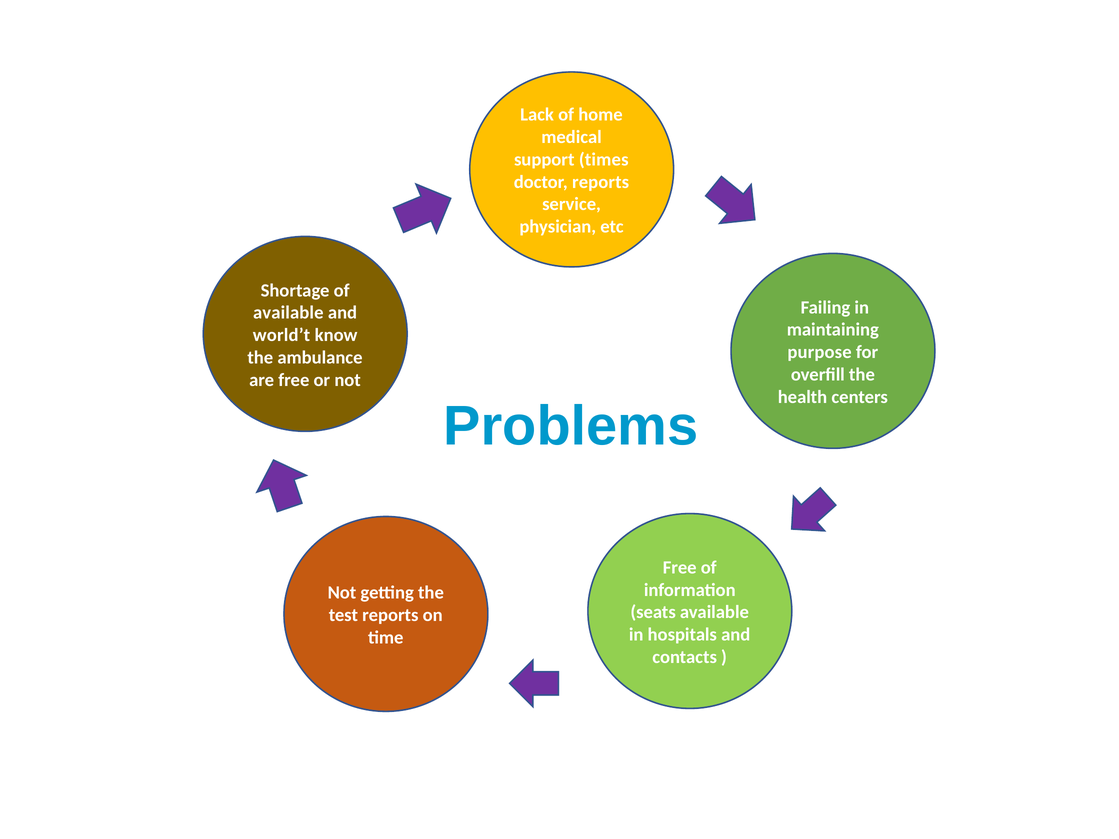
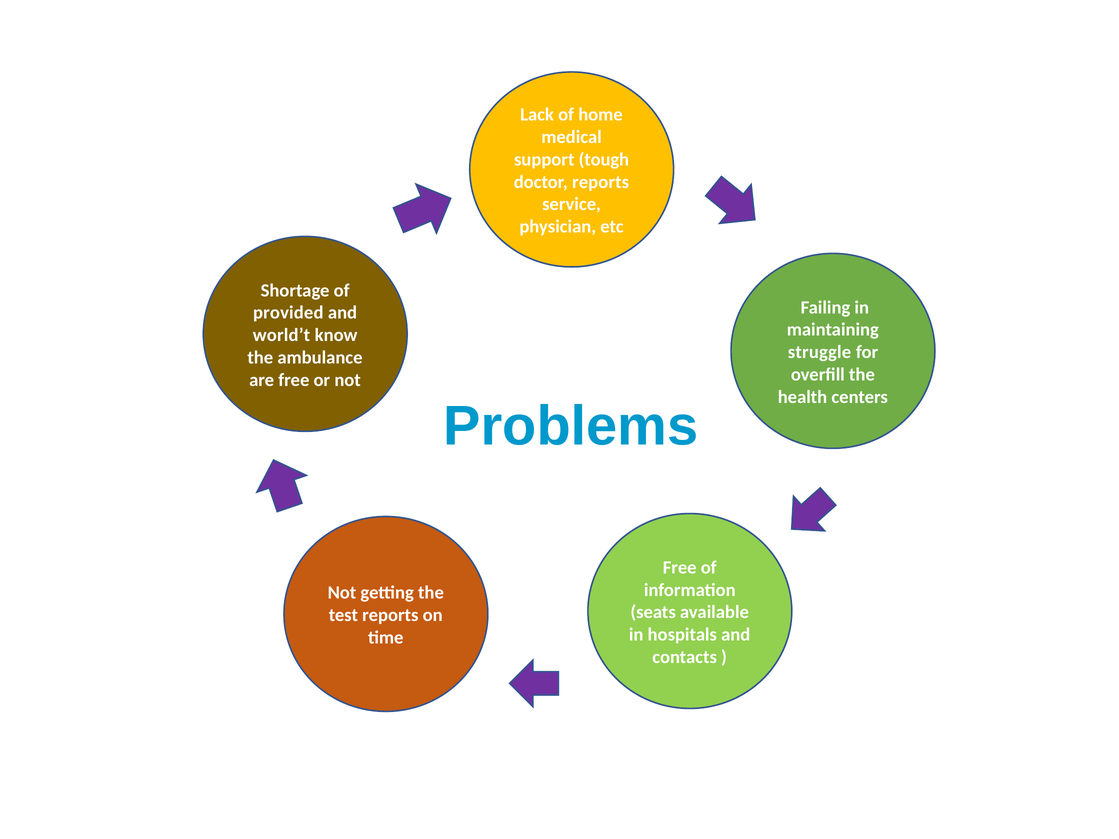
times: times -> tough
available at (288, 313): available -> provided
purpose: purpose -> struggle
